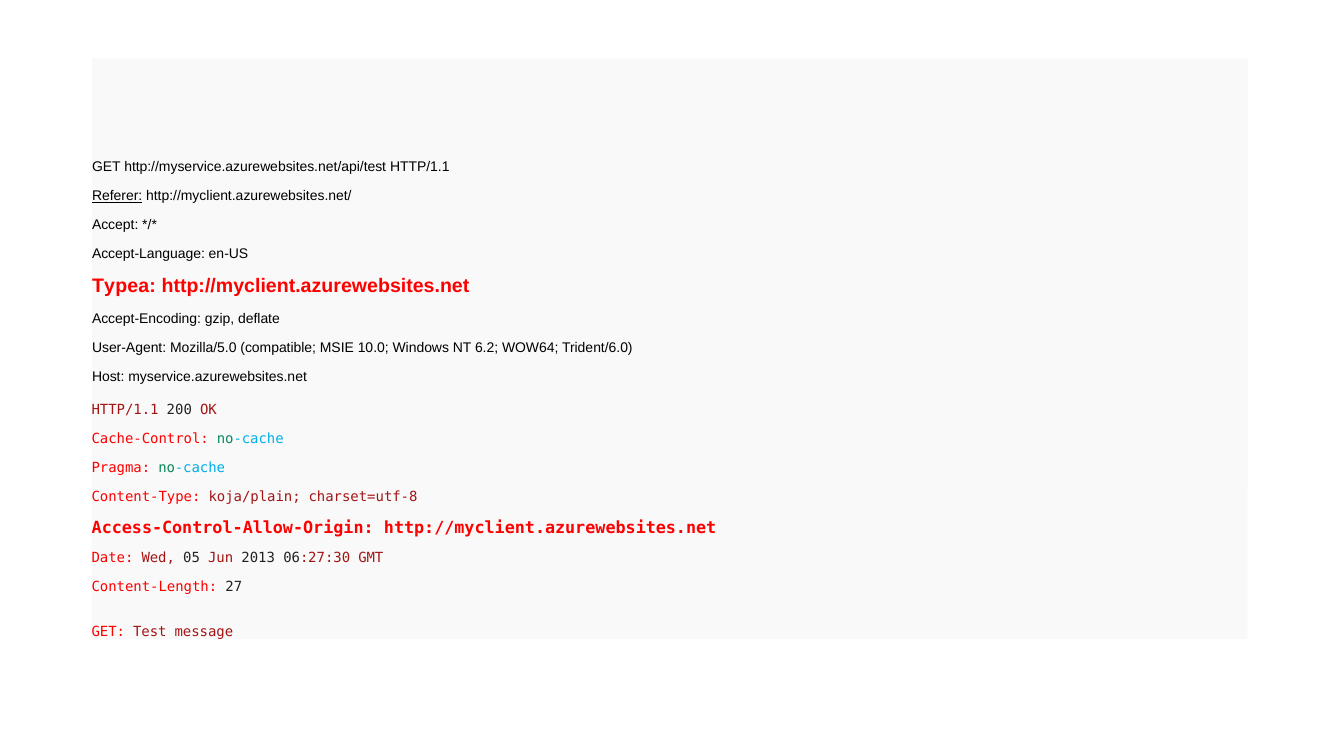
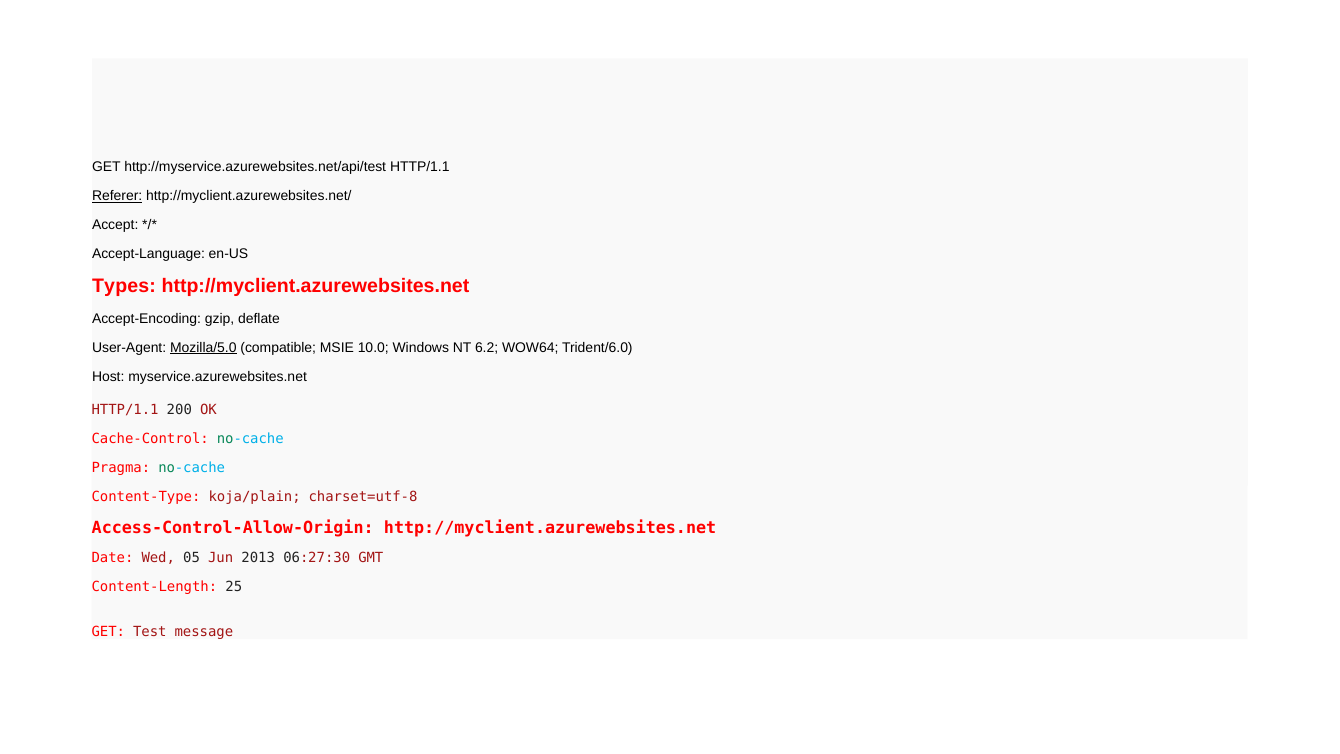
Typea: Typea -> Types
Mozilla/5.0 underline: none -> present
27: 27 -> 25
